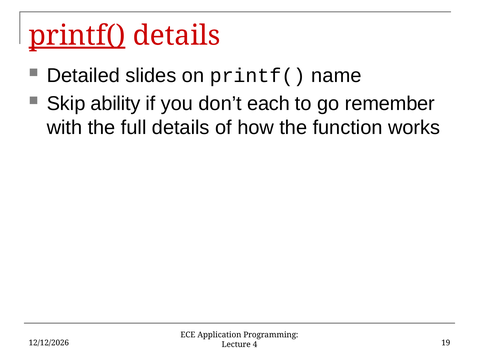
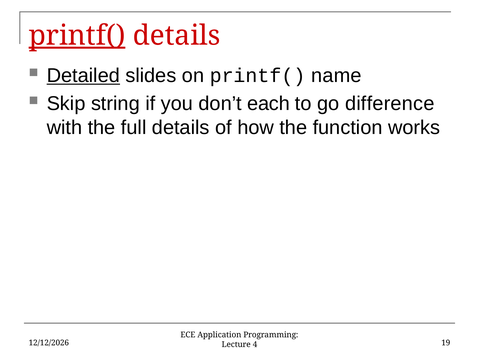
Detailed underline: none -> present
ability: ability -> string
remember: remember -> difference
